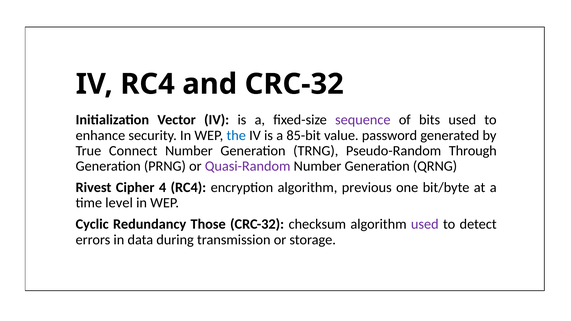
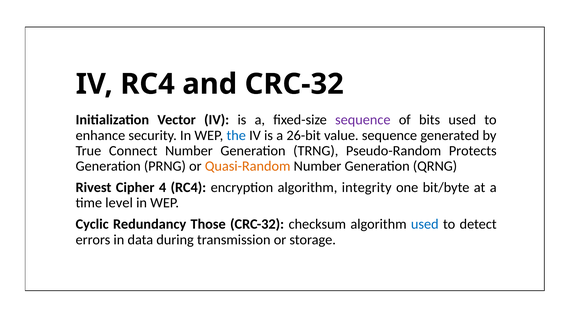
85-bit: 85-bit -> 26-bit
value password: password -> sequence
Through: Through -> Protects
Quasi-Random colour: purple -> orange
previous: previous -> integrity
used at (425, 224) colour: purple -> blue
